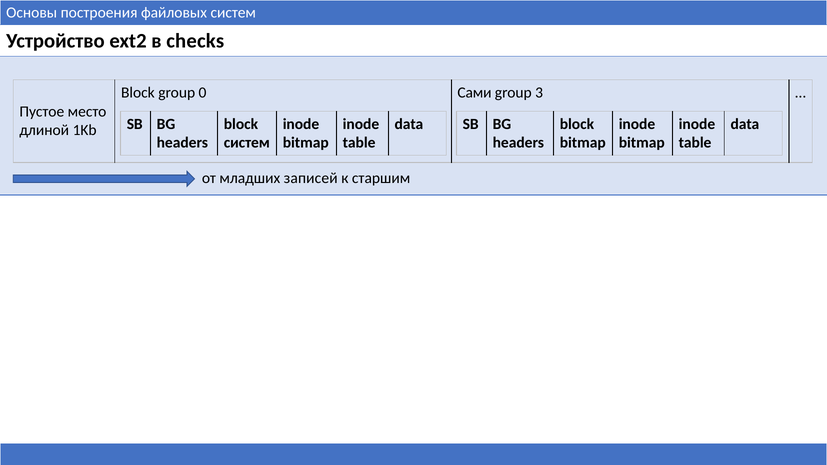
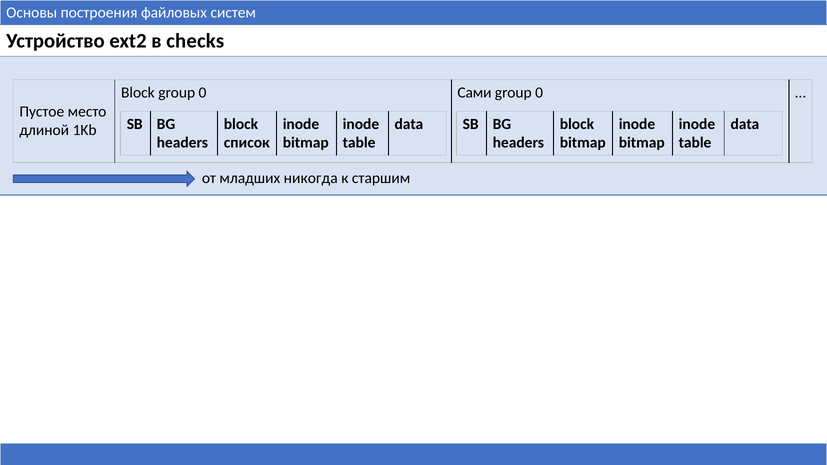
3 at (539, 93): 3 -> 0
систем at (247, 143): систем -> список
записей: записей -> никогда
